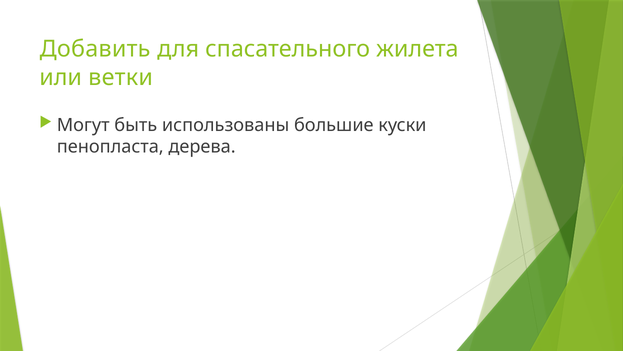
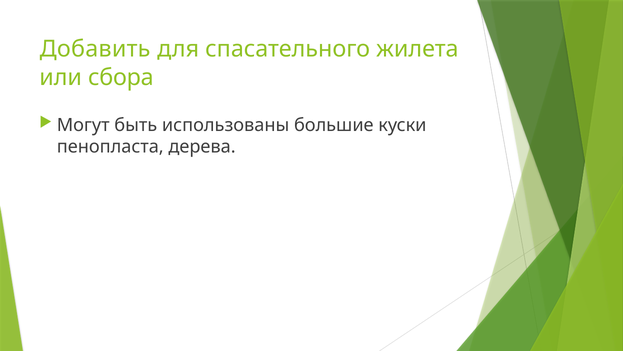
ветки: ветки -> сбора
